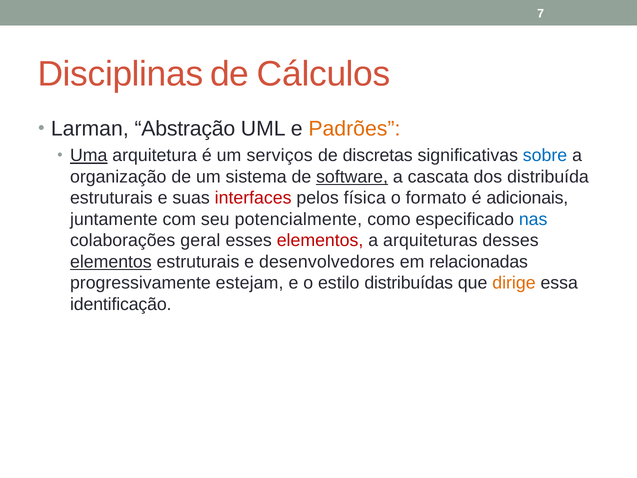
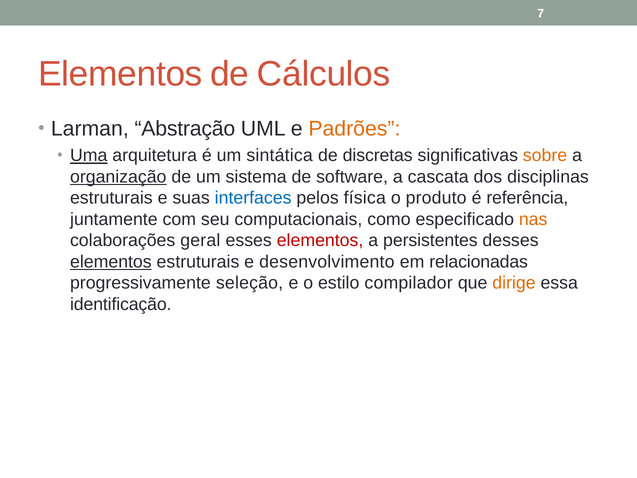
Disciplinas at (120, 74): Disciplinas -> Elementos
serviços: serviços -> sintática
sobre colour: blue -> orange
organização underline: none -> present
software underline: present -> none
distribuída: distribuída -> disciplinas
interfaces colour: red -> blue
formato: formato -> produto
adicionais: adicionais -> referência
potencialmente: potencialmente -> computacionais
nas colour: blue -> orange
arquiteturas: arquiteturas -> persistentes
desenvolvedores: desenvolvedores -> desenvolvimento
estejam: estejam -> seleção
distribuídas: distribuídas -> compilador
